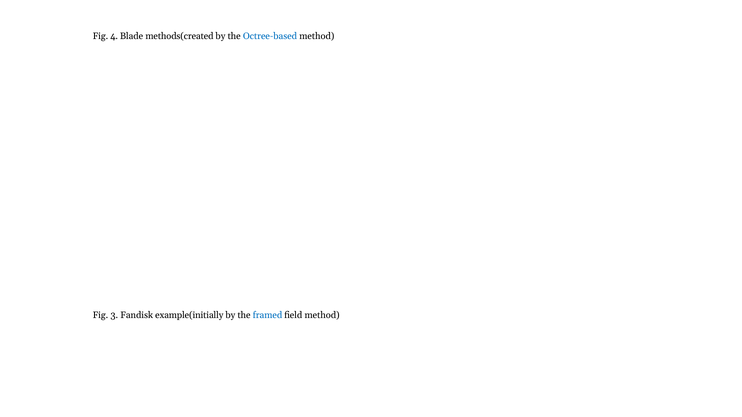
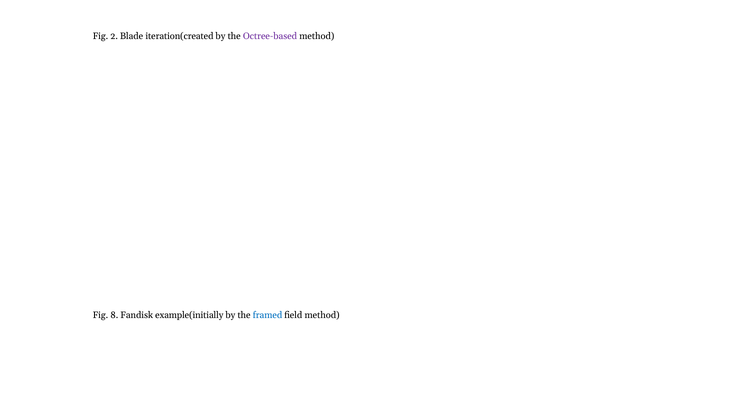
4: 4 -> 2
methods(created: methods(created -> iteration(created
Octree-based colour: blue -> purple
3: 3 -> 8
